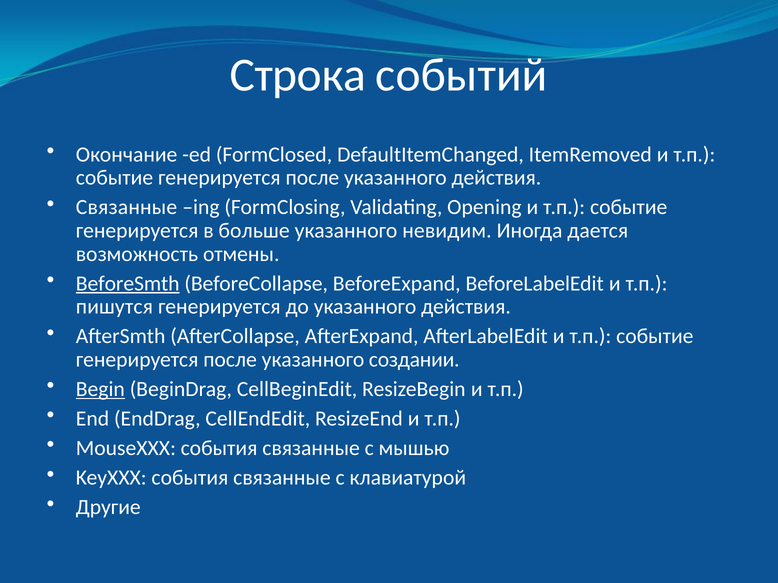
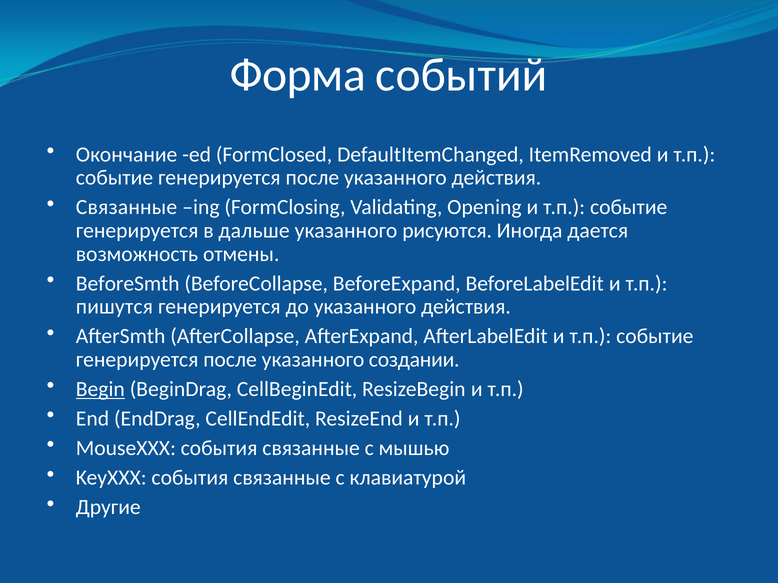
Строка: Строка -> Форма
больше: больше -> дальше
невидим: невидим -> рисуются
BeforeSmth underline: present -> none
